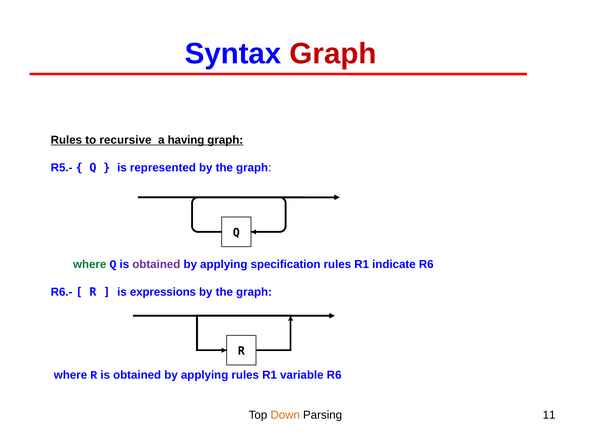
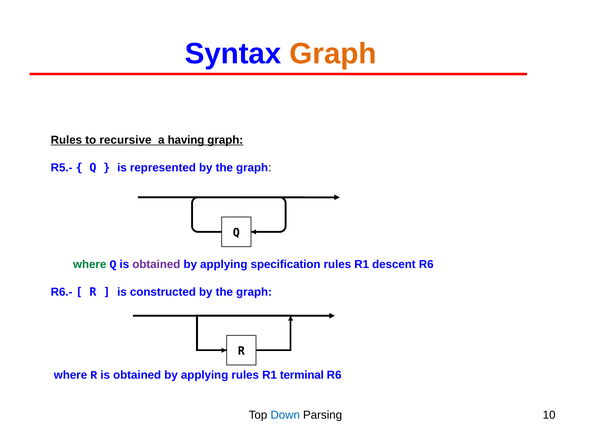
Graph at (333, 54) colour: red -> orange
indicate: indicate -> descent
expressions: expressions -> constructed
variable: variable -> terminal
Down colour: orange -> blue
11: 11 -> 10
